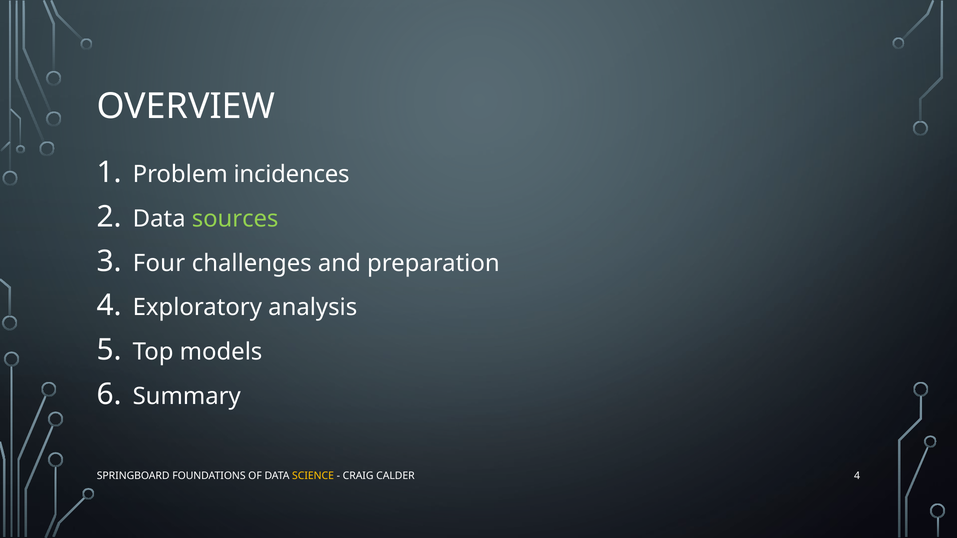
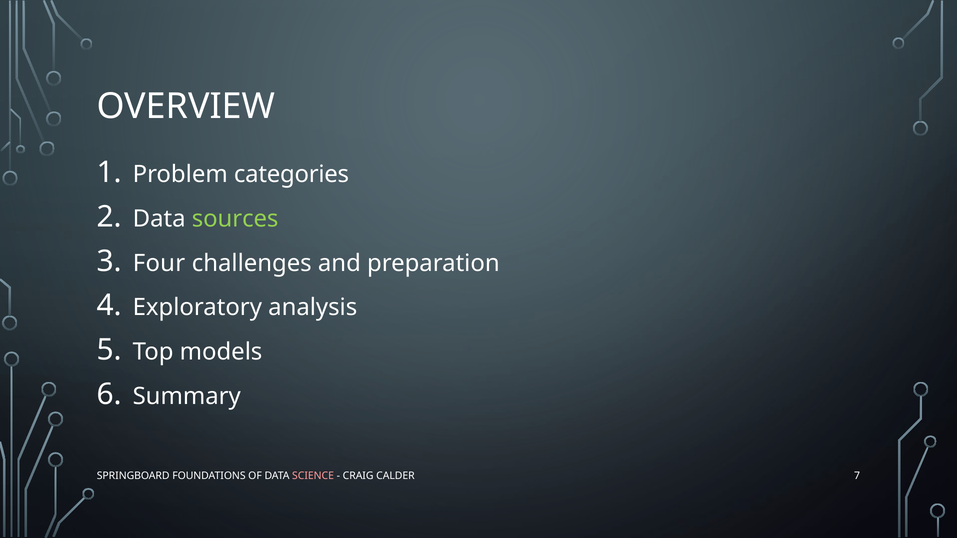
incidences: incidences -> categories
SCIENCE colour: yellow -> pink
CALDER 4: 4 -> 7
